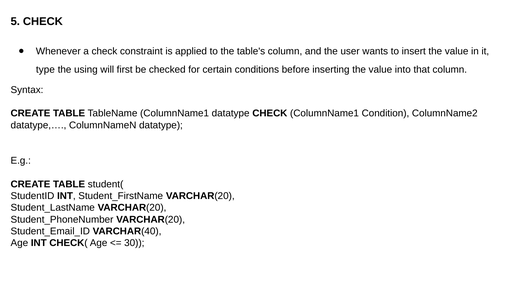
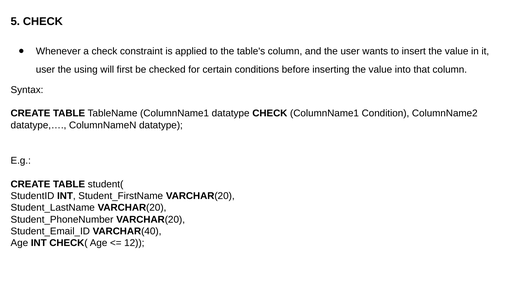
type at (45, 70): type -> user
30: 30 -> 12
